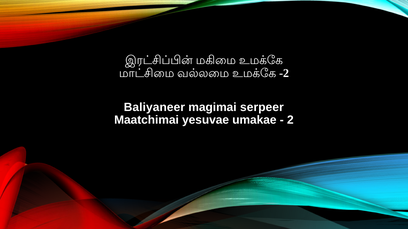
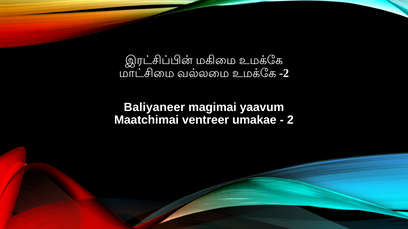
serpeer: serpeer -> yaavum
yesuvae: yesuvae -> ventreer
